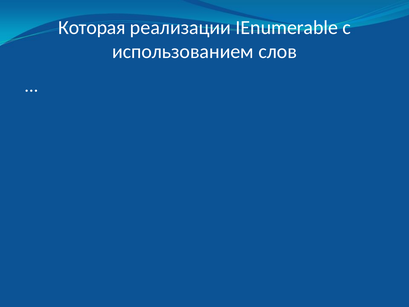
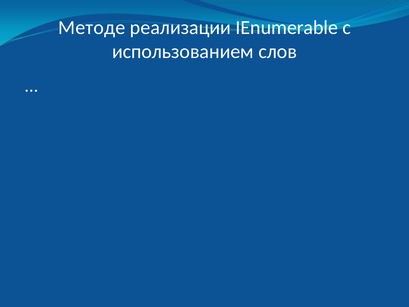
Которая: Которая -> Методе
